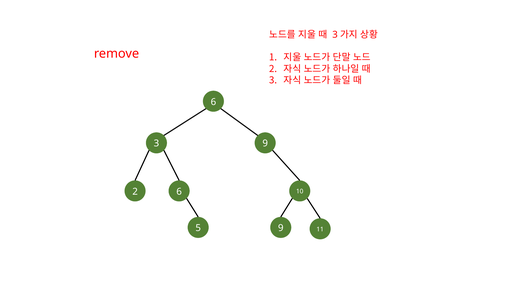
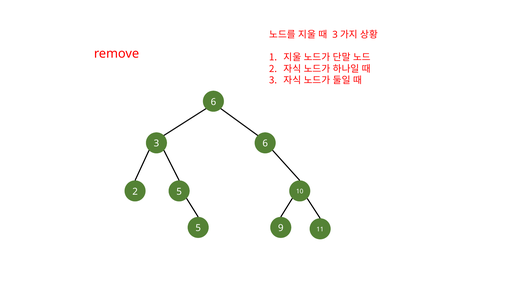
3 9: 9 -> 6
2 6: 6 -> 5
